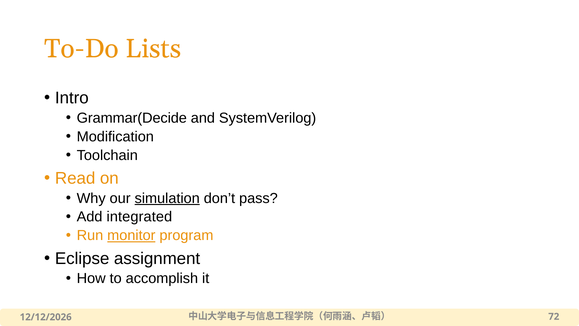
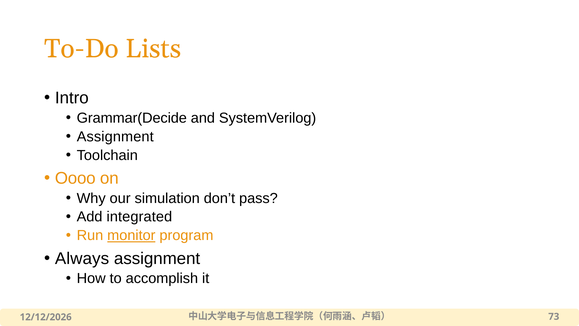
Modification at (115, 136): Modification -> Assignment
Read: Read -> Oooo
simulation underline: present -> none
Eclipse: Eclipse -> Always
72: 72 -> 73
